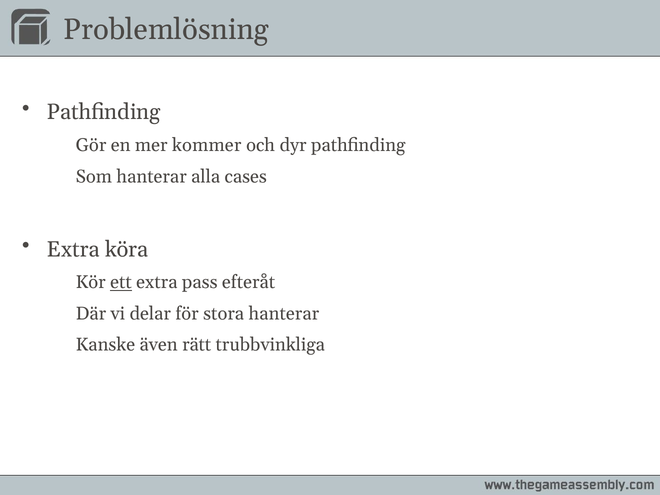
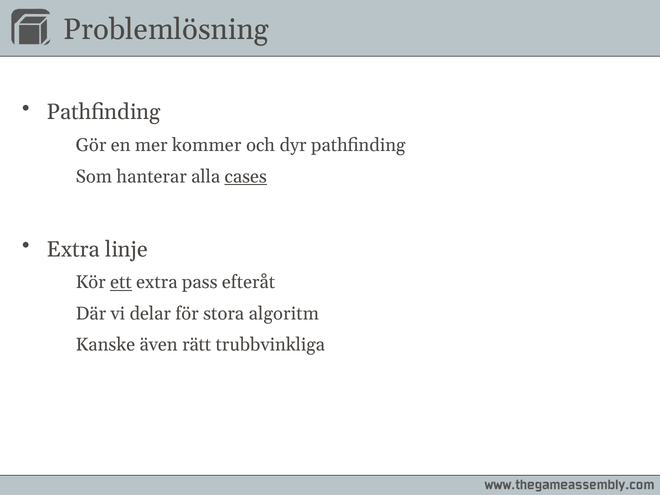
cases underline: none -> present
köra: köra -> linje
stora hanterar: hanterar -> algoritm
